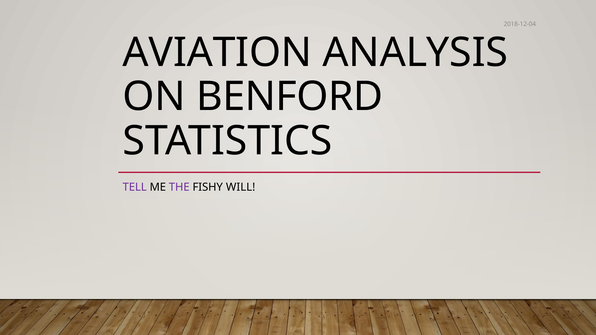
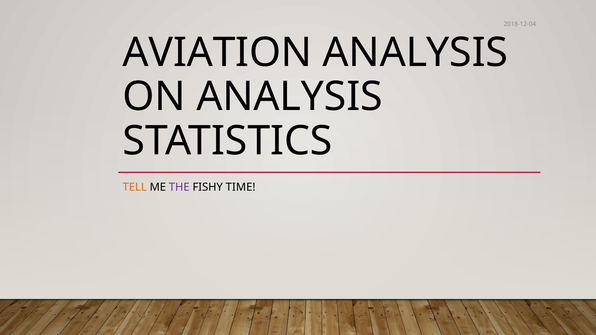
ON BENFORD: BENFORD -> ANALYSIS
TELL colour: purple -> orange
WILL: WILL -> TIME
